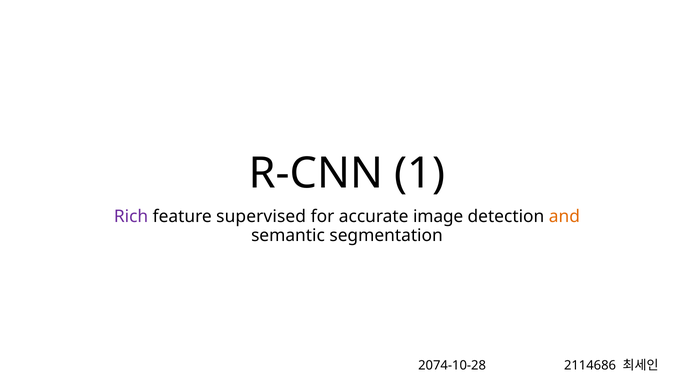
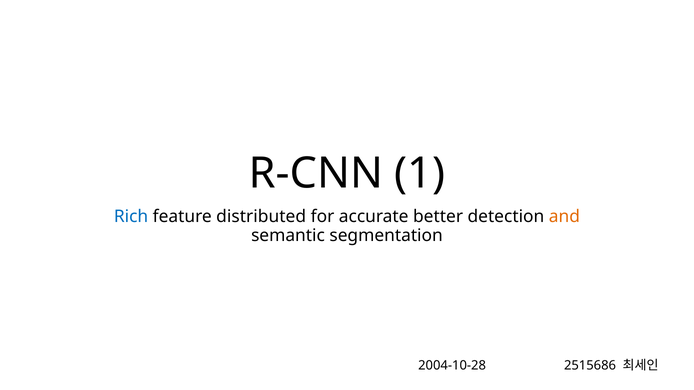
Rich colour: purple -> blue
supervised: supervised -> distributed
image: image -> better
2074-10-28: 2074-10-28 -> 2004-10-28
2114686: 2114686 -> 2515686
